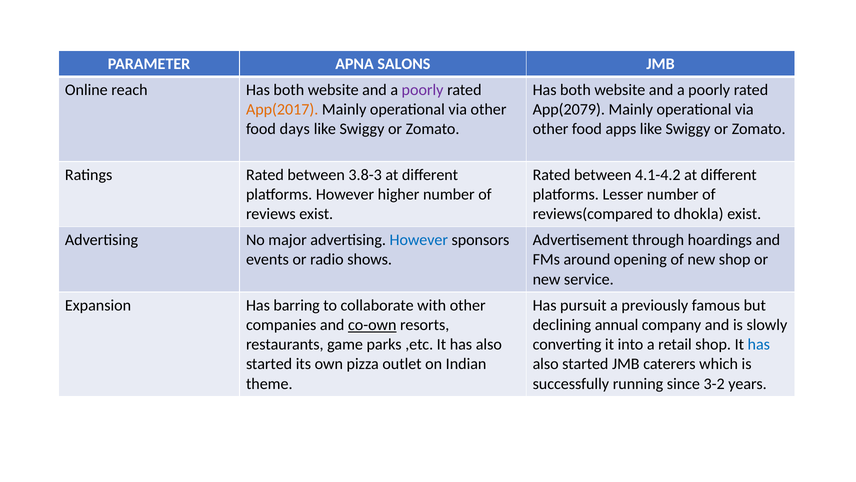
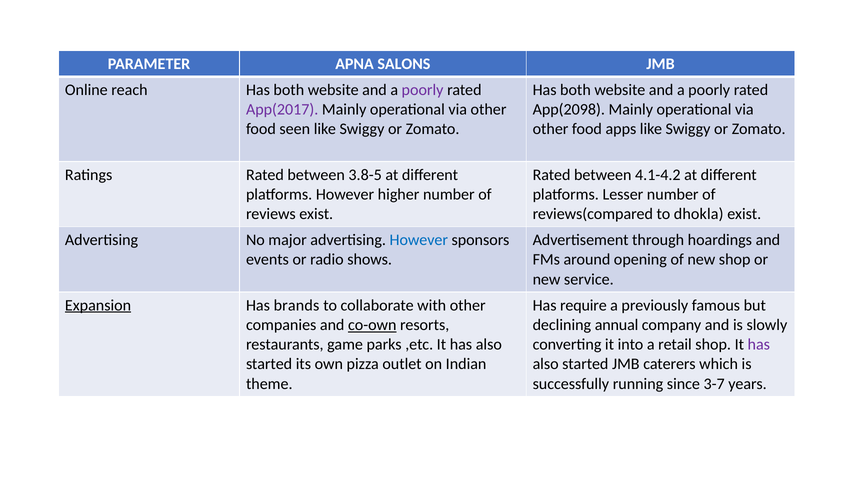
App(2017 colour: orange -> purple
App(2079: App(2079 -> App(2098
days: days -> seen
3.8-3: 3.8-3 -> 3.8-5
Expansion underline: none -> present
barring: barring -> brands
pursuit: pursuit -> require
has at (759, 344) colour: blue -> purple
3-2: 3-2 -> 3-7
